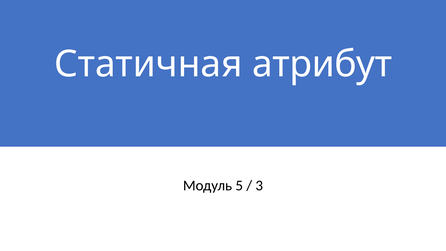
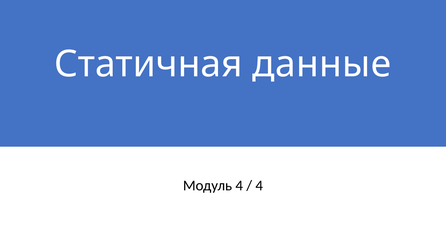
атрибут: атрибут -> данные
Модуль 5: 5 -> 4
3 at (259, 186): 3 -> 4
